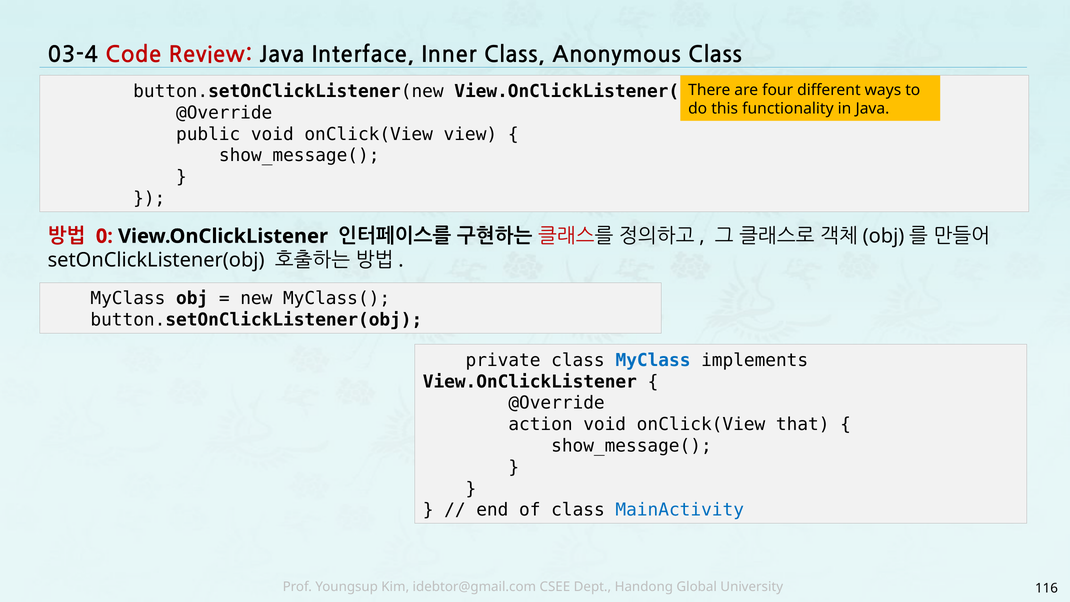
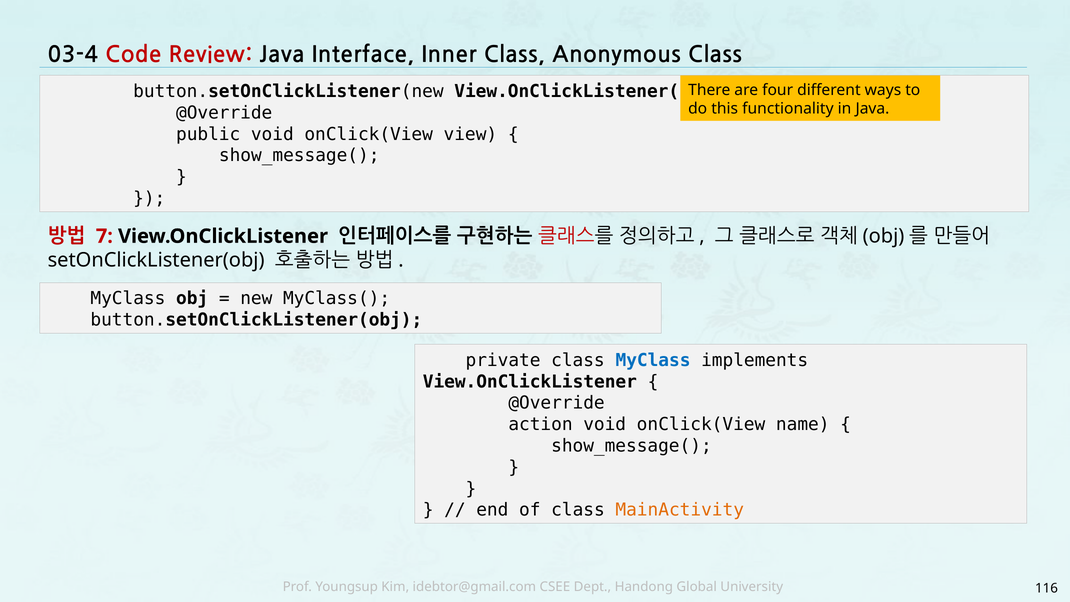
0: 0 -> 7
that: that -> name
MainActivity colour: blue -> orange
